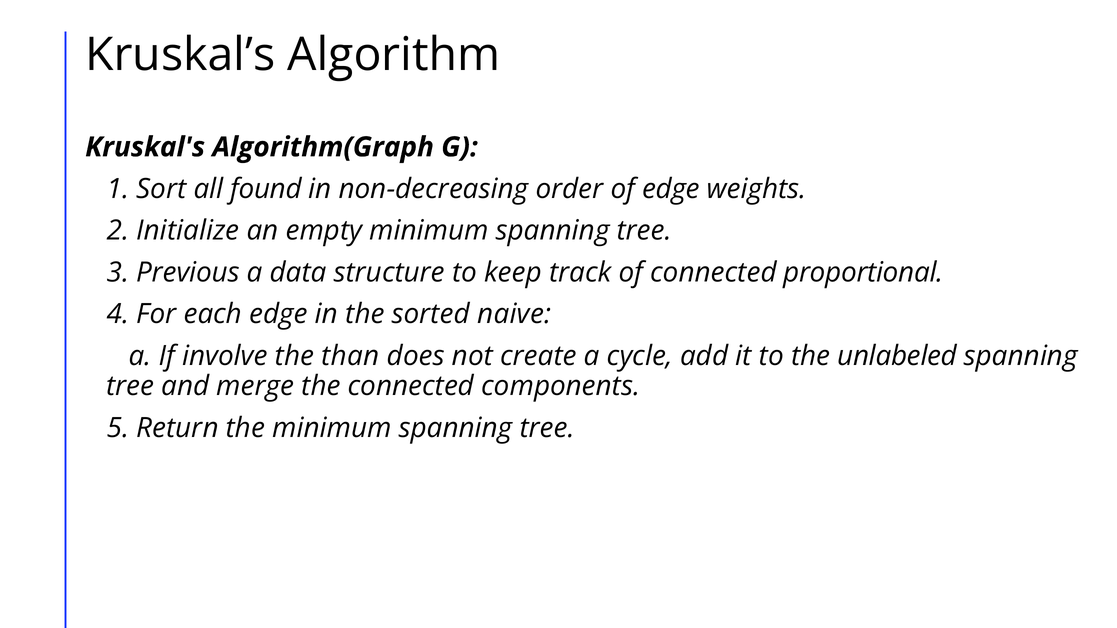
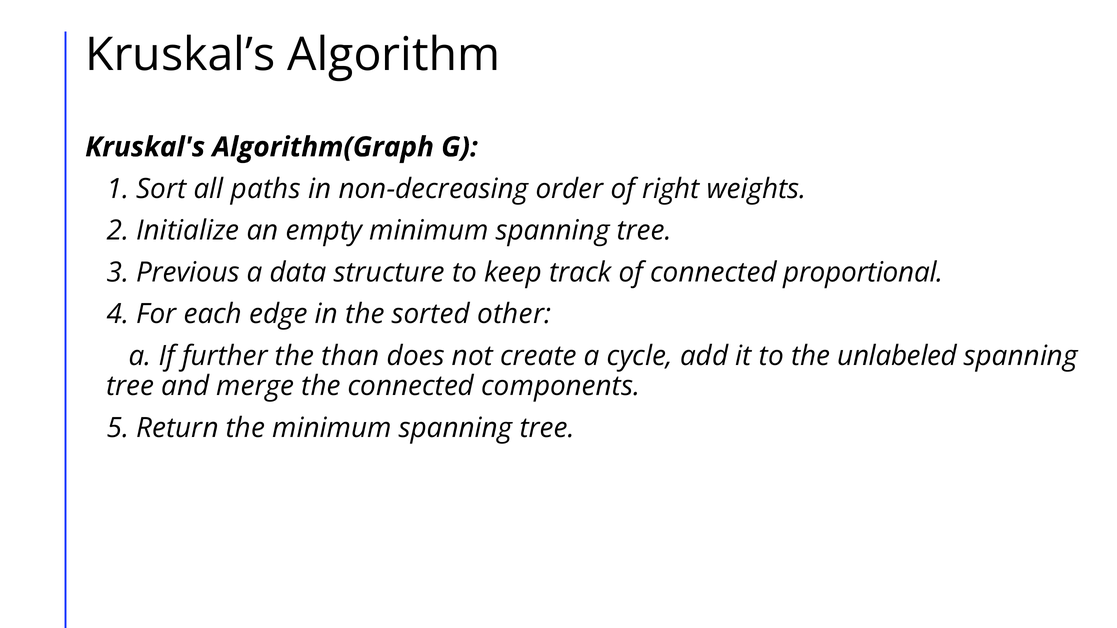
found: found -> paths
of edge: edge -> right
naive: naive -> other
involve: involve -> further
